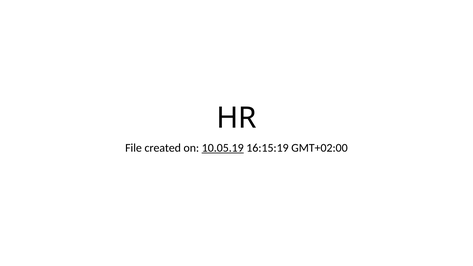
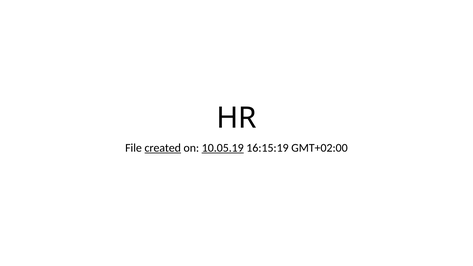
created underline: none -> present
